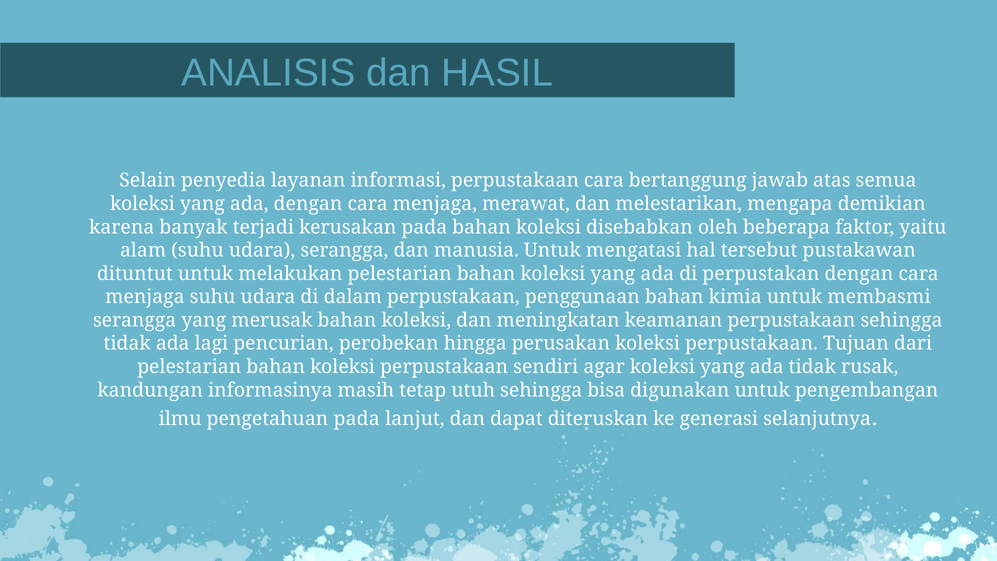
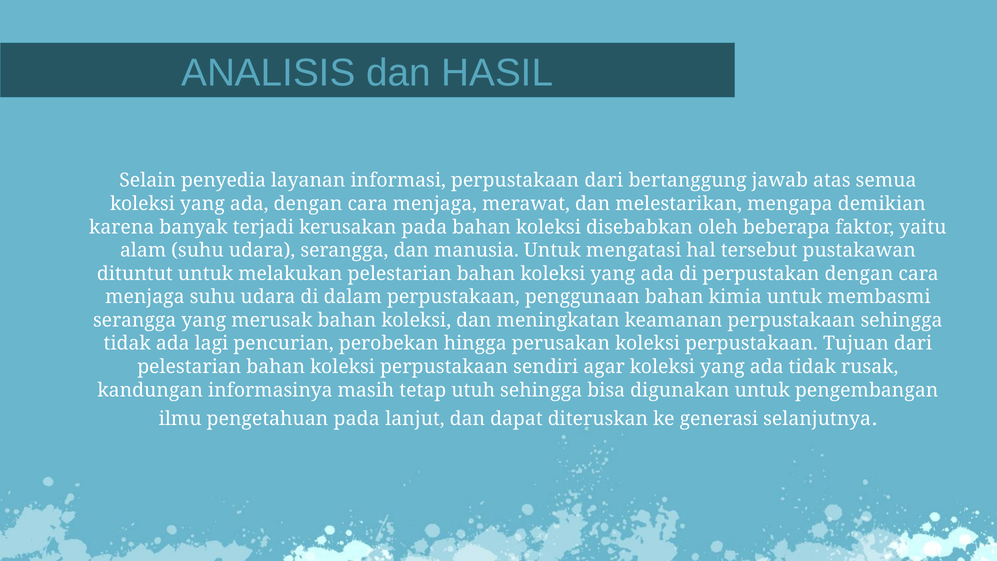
perpustakaan cara: cara -> dari
